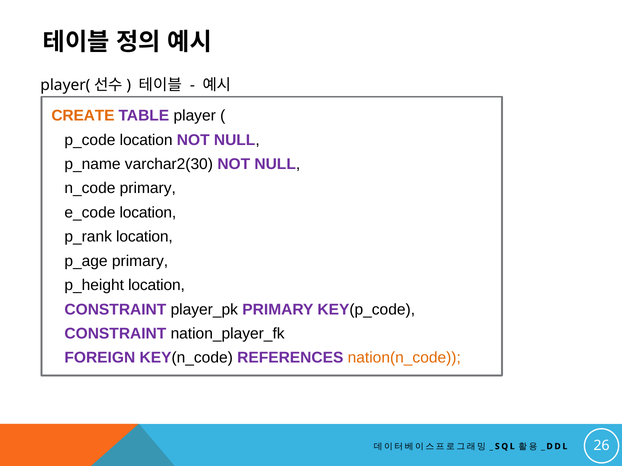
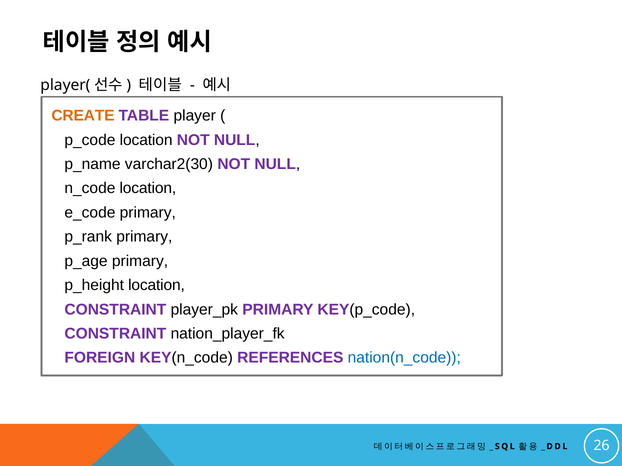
n_code primary: primary -> location
e_code location: location -> primary
p_rank location: location -> primary
nation(n_code colour: orange -> blue
